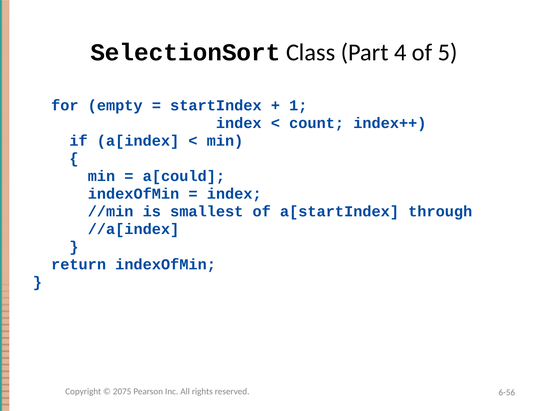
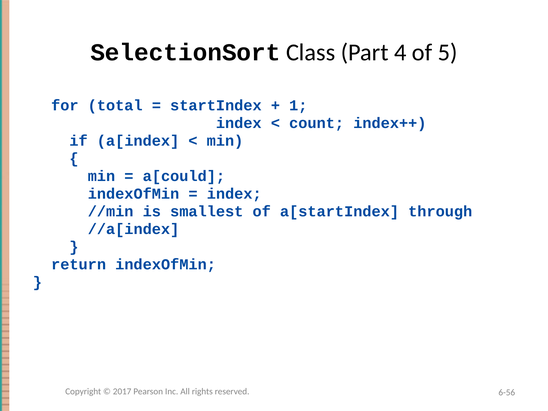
empty: empty -> total
2075: 2075 -> 2017
